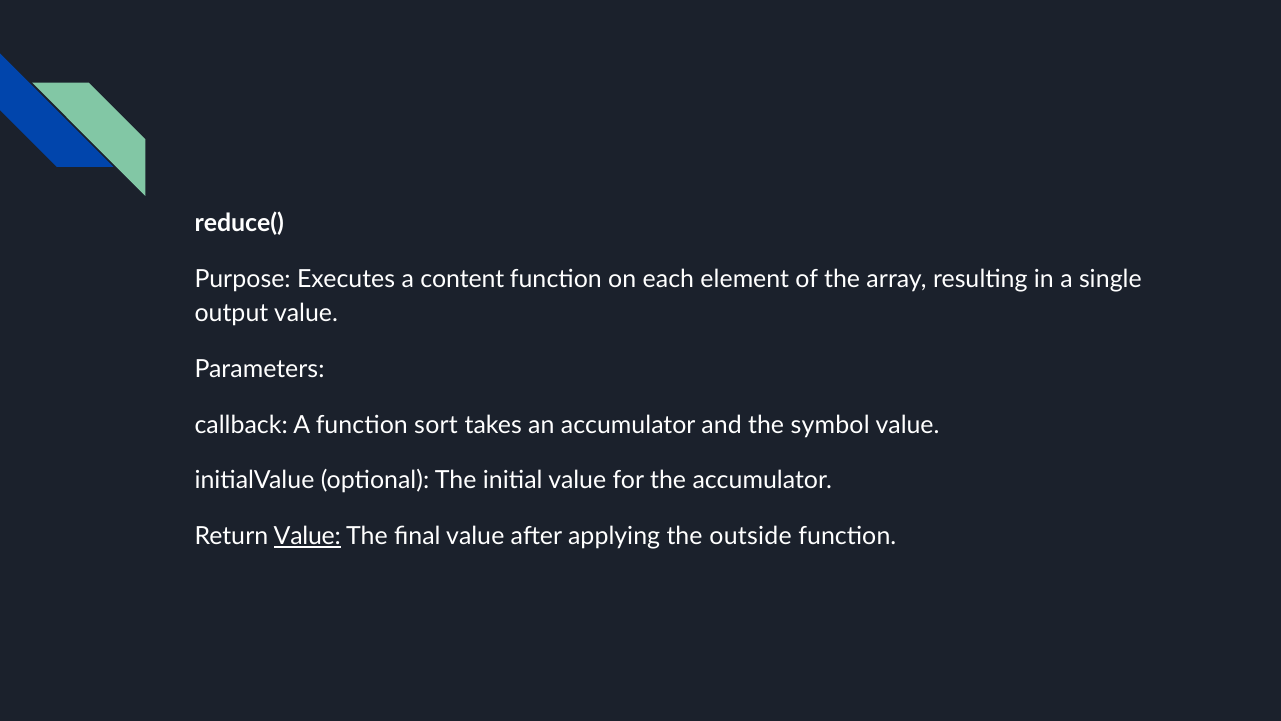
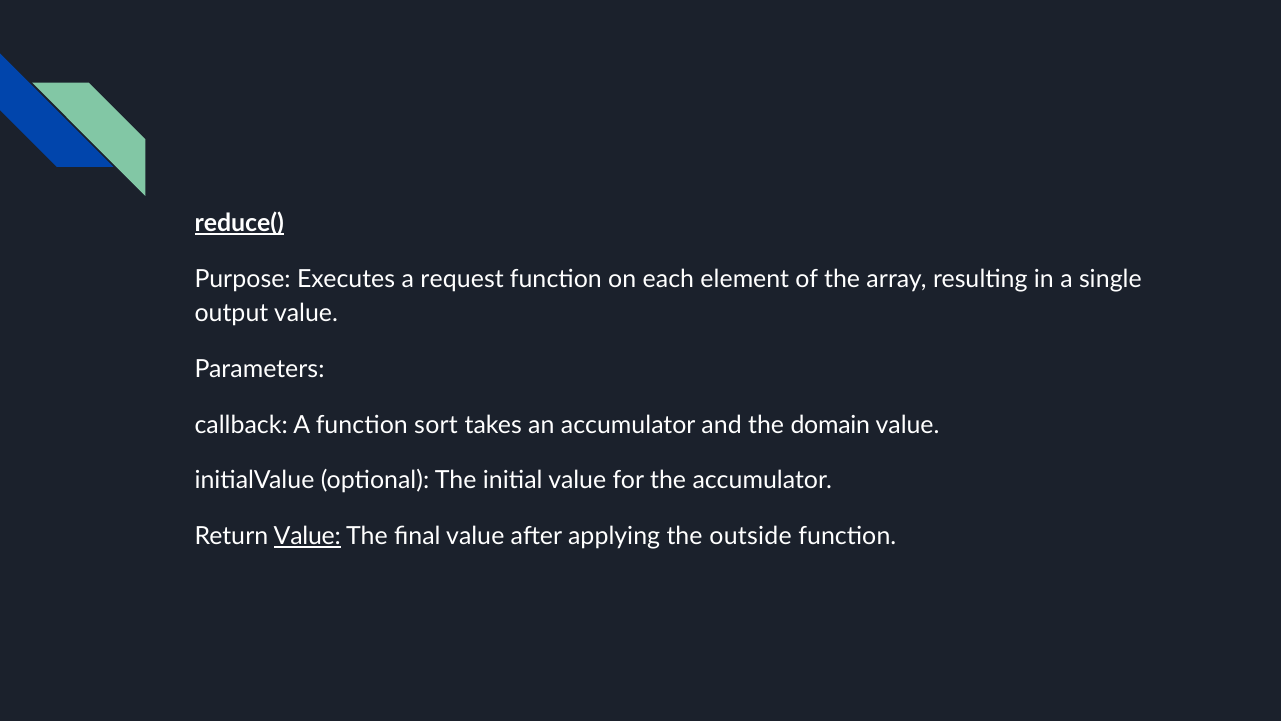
reduce( underline: none -> present
content: content -> request
symbol: symbol -> domain
